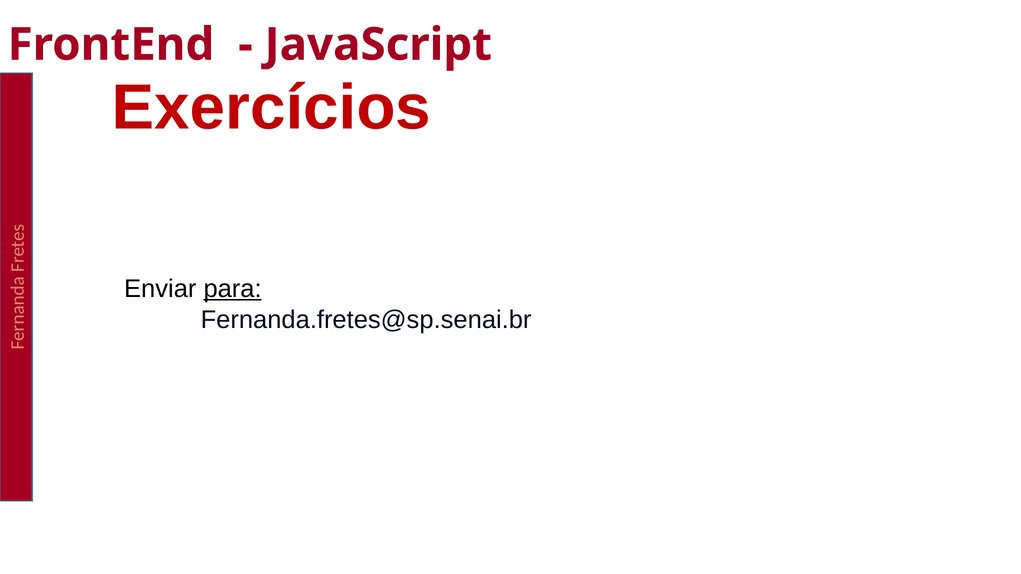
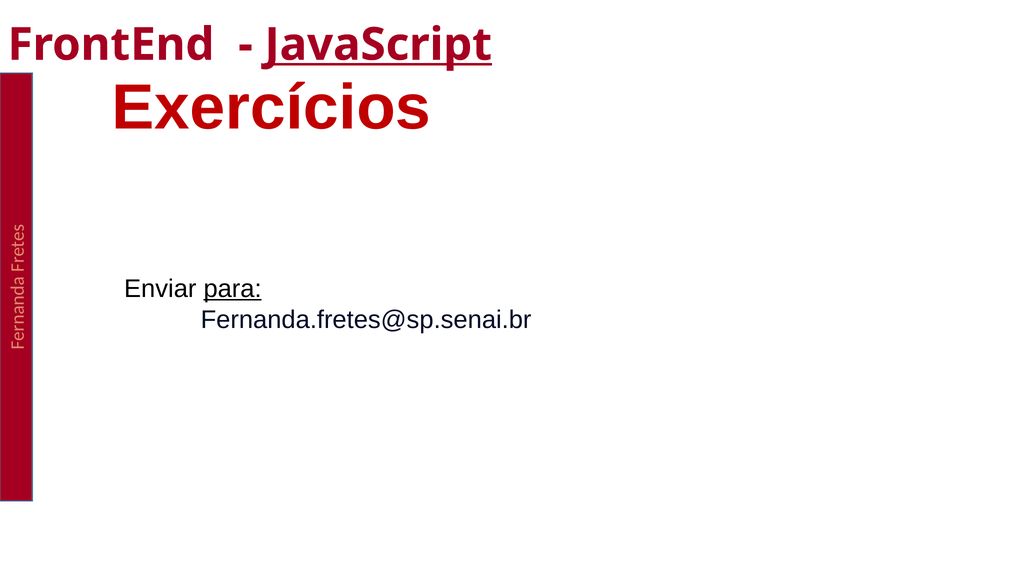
JavaScript underline: none -> present
